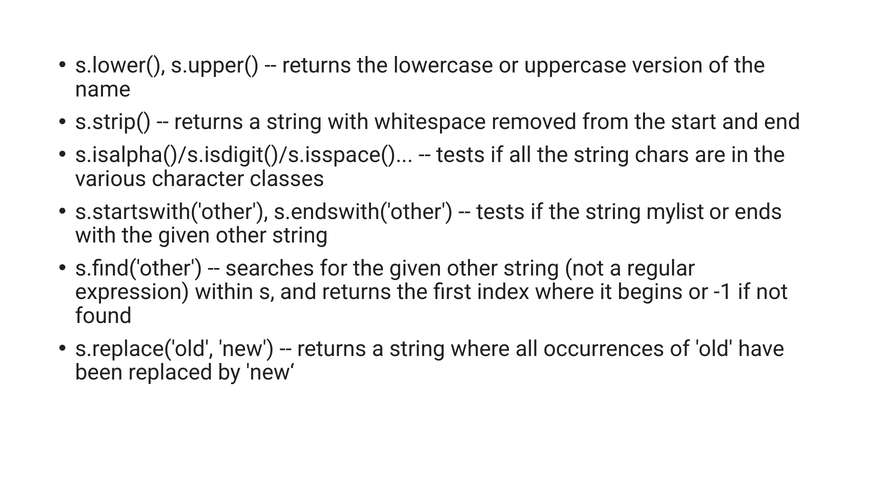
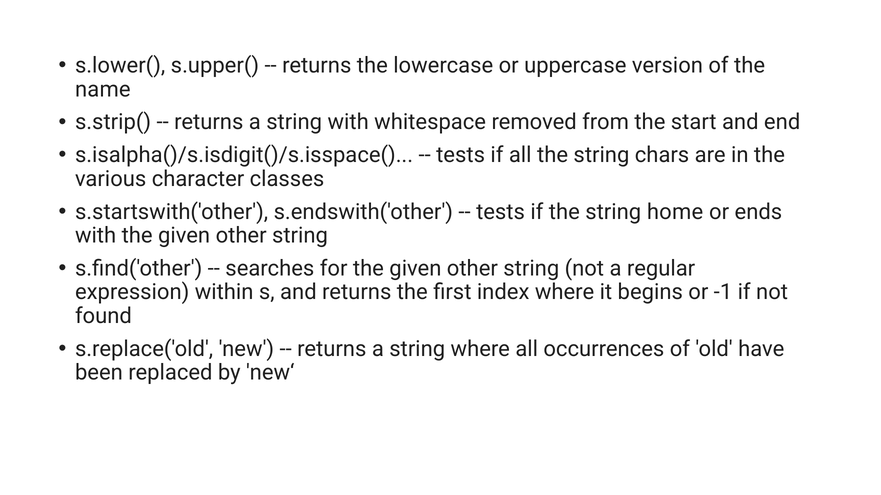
mylist: mylist -> home
